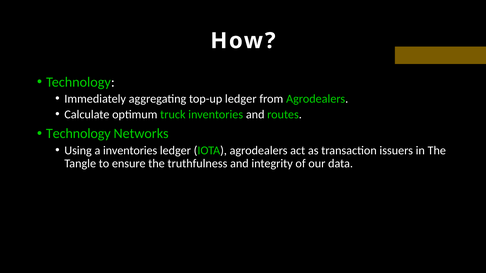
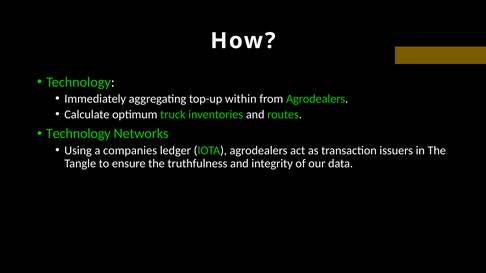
top-up ledger: ledger -> within
a inventories: inventories -> companies
